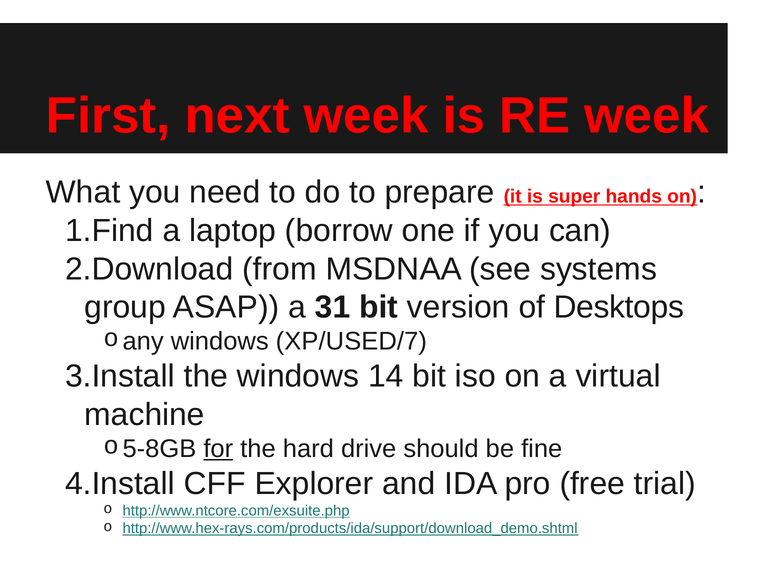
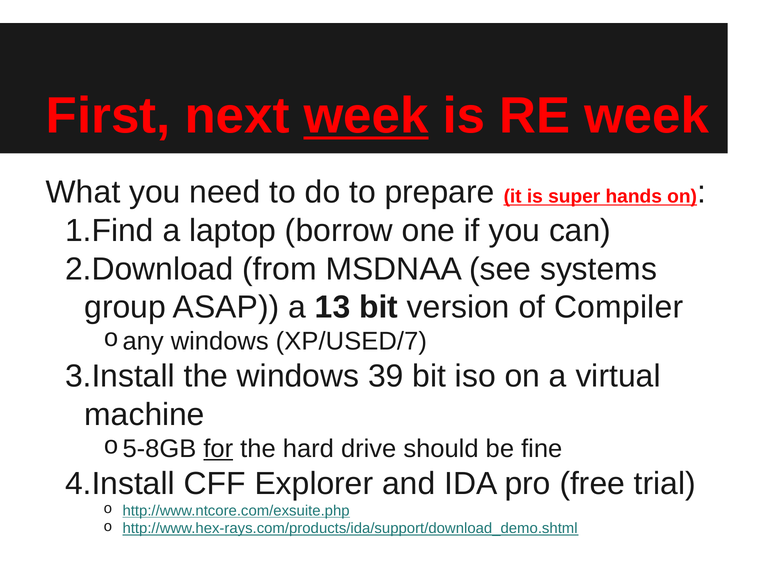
week at (366, 116) underline: none -> present
31: 31 -> 13
Desktops: Desktops -> Compiler
14: 14 -> 39
